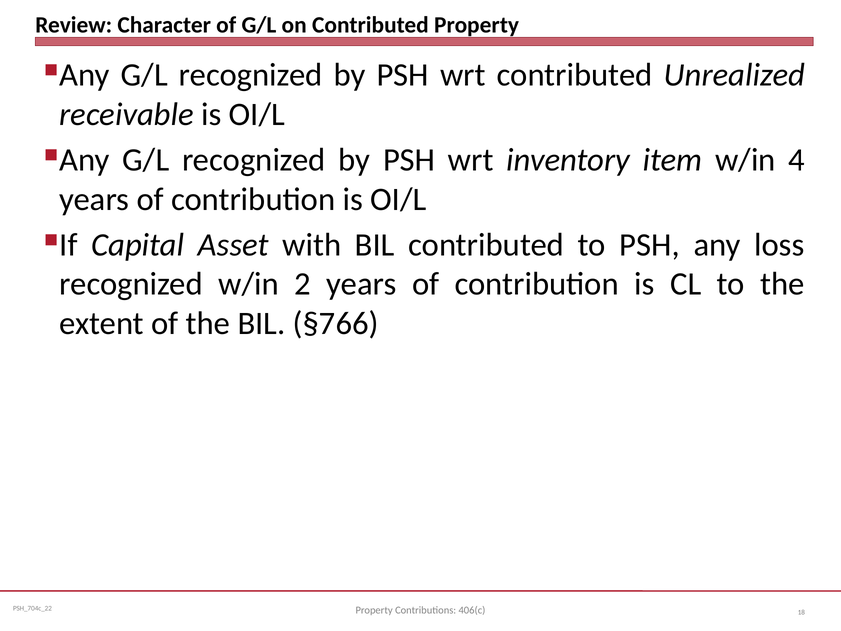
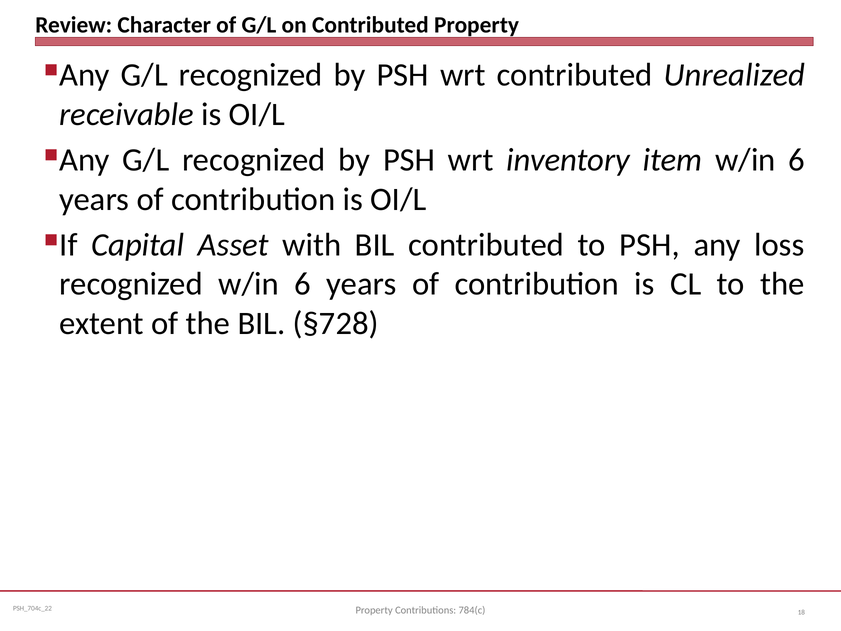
item w/in 4: 4 -> 6
recognized w/in 2: 2 -> 6
§766: §766 -> §728
406(c: 406(c -> 784(c
